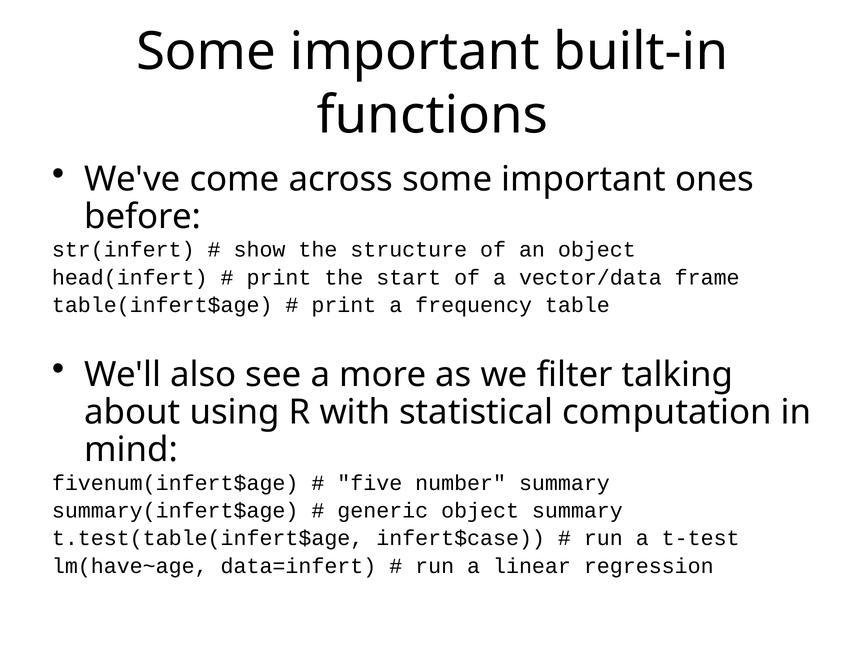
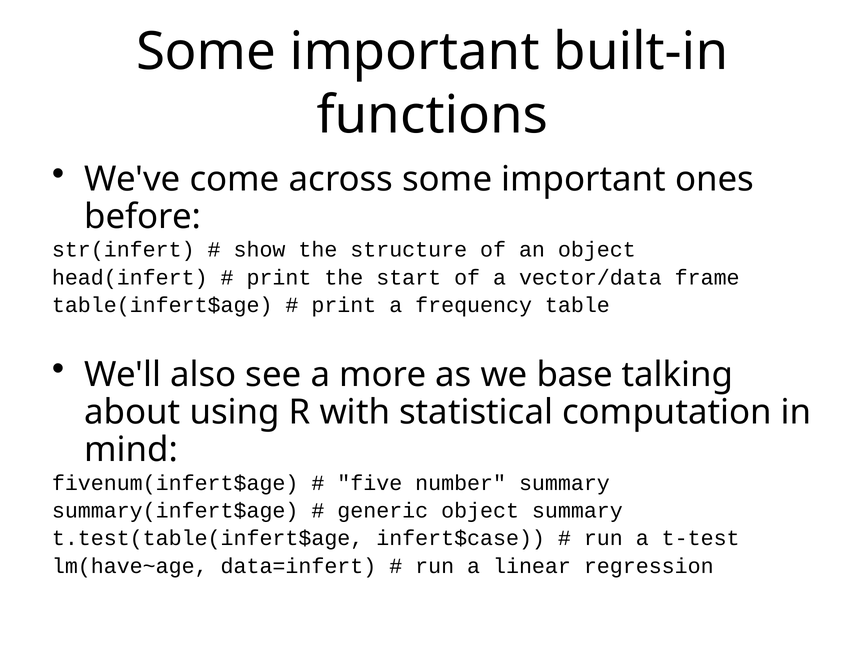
filter: filter -> base
